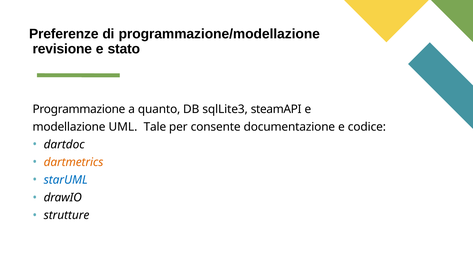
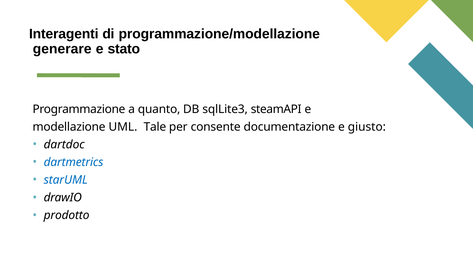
Preferenze: Preferenze -> Interagenti
revisione: revisione -> generare
codice: codice -> giusto
dartmetrics colour: orange -> blue
strutture: strutture -> prodotto
